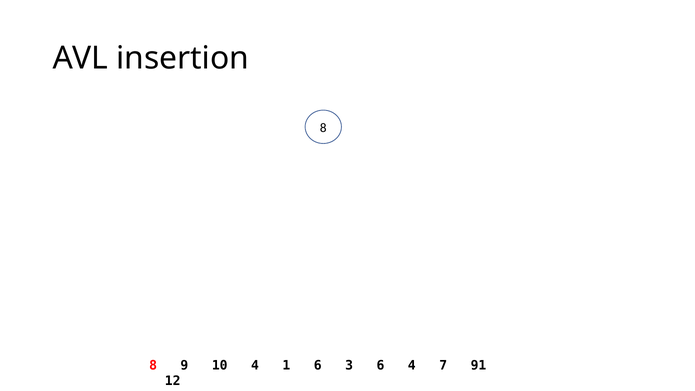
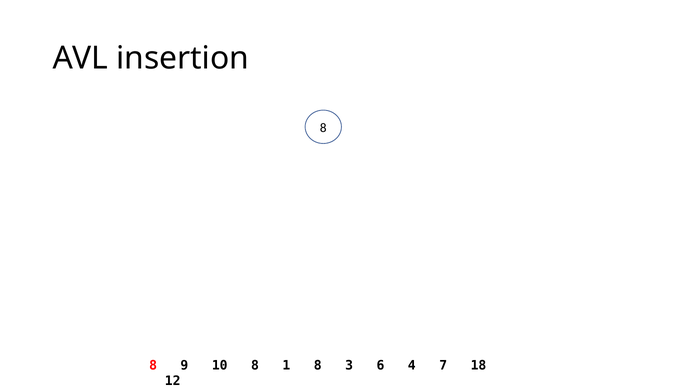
10 4: 4 -> 8
1 6: 6 -> 8
91: 91 -> 18
